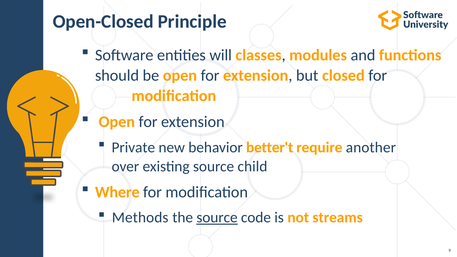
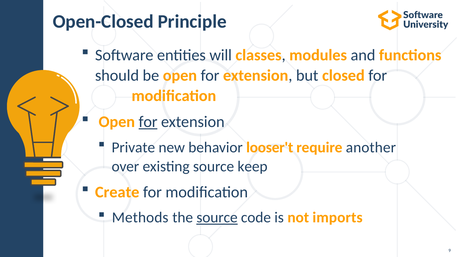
for at (148, 122) underline: none -> present
better't: better't -> looser't
child: child -> keep
Where: Where -> Create
streams: streams -> imports
